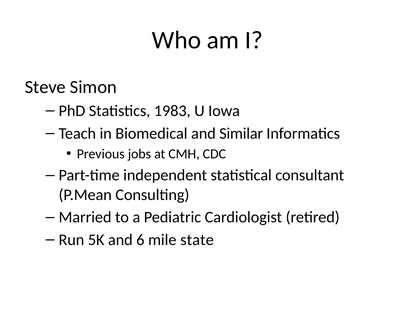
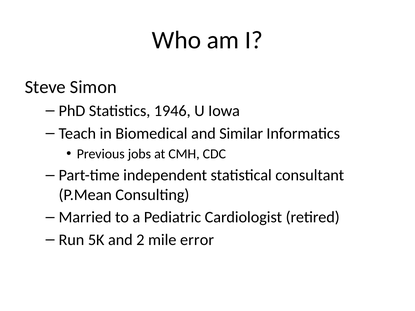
1983: 1983 -> 1946
6: 6 -> 2
state: state -> error
